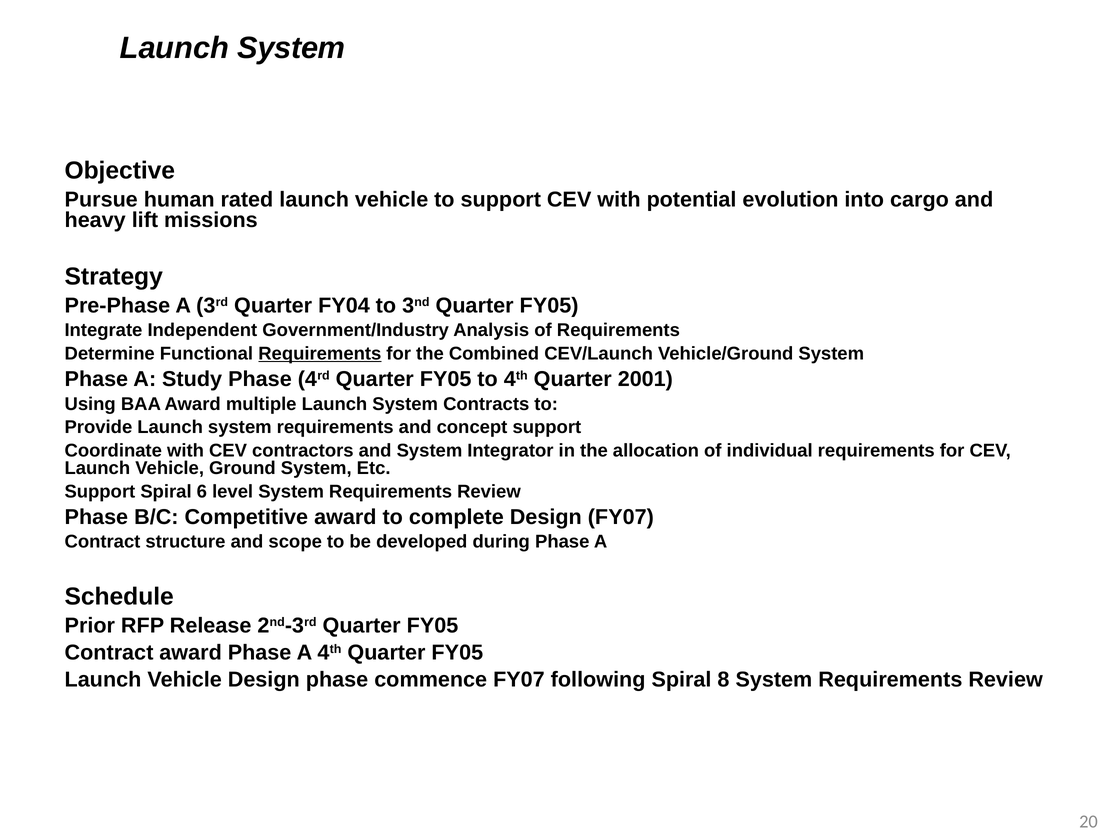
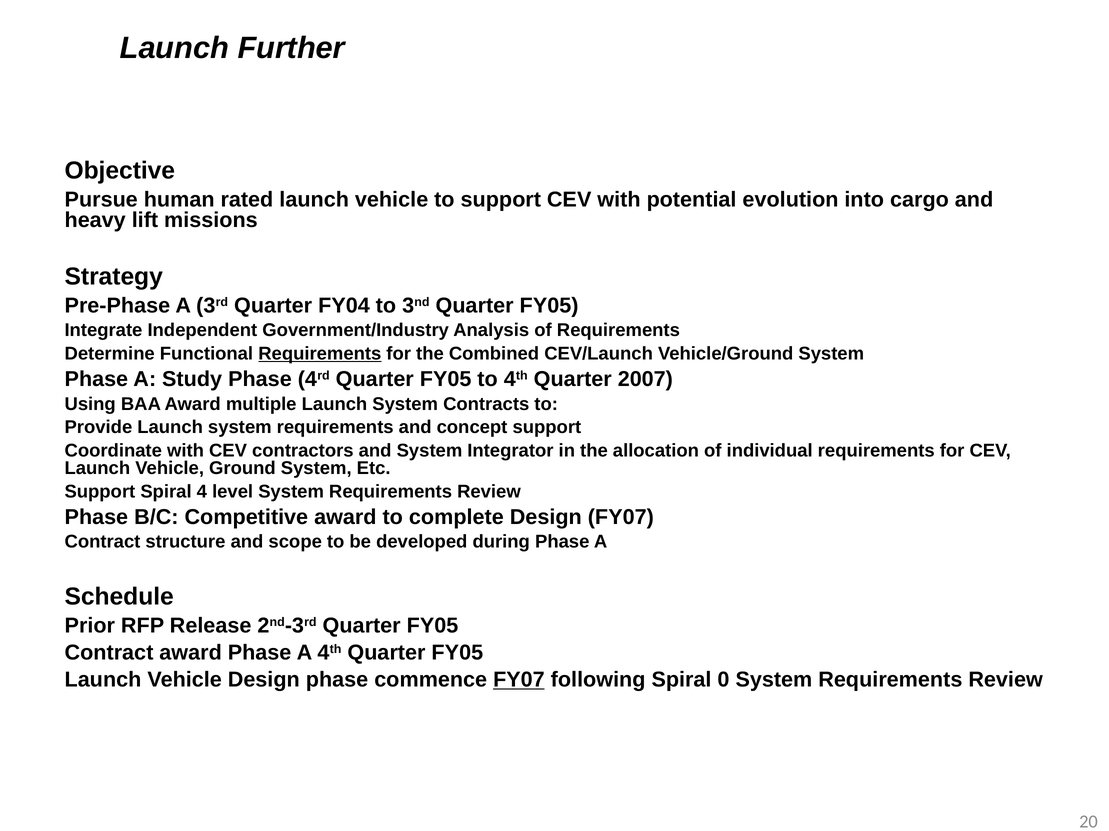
System at (291, 48): System -> Further
2001: 2001 -> 2007
6: 6 -> 4
FY07 at (519, 680) underline: none -> present
8: 8 -> 0
